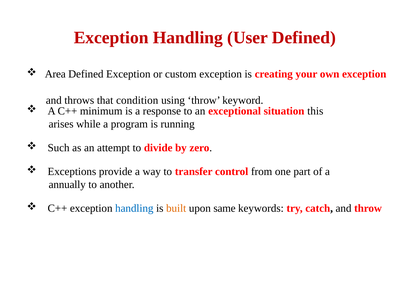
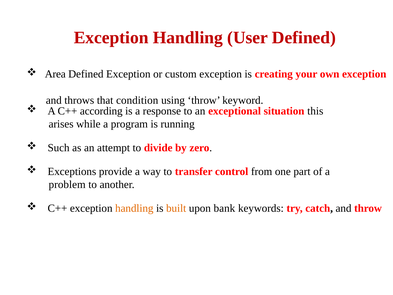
minimum: minimum -> according
annually: annually -> problem
handling at (134, 208) colour: blue -> orange
same: same -> bank
